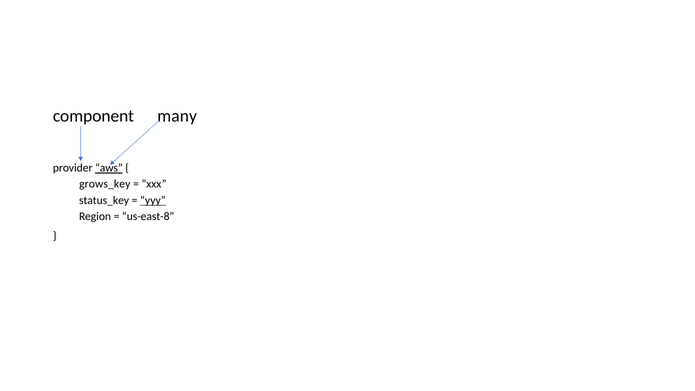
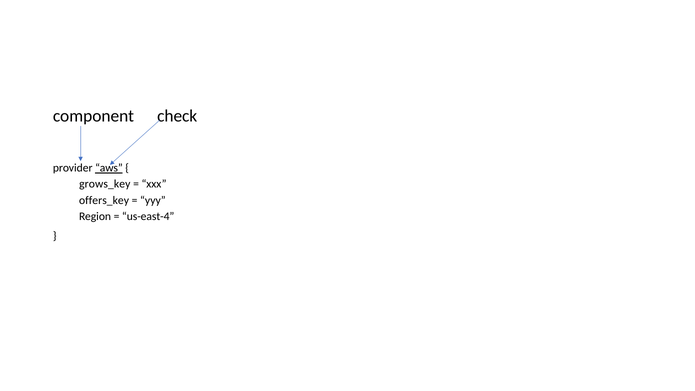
many: many -> check
status_key: status_key -> offers_key
yyy underline: present -> none
us-east-8: us-east-8 -> us-east-4
